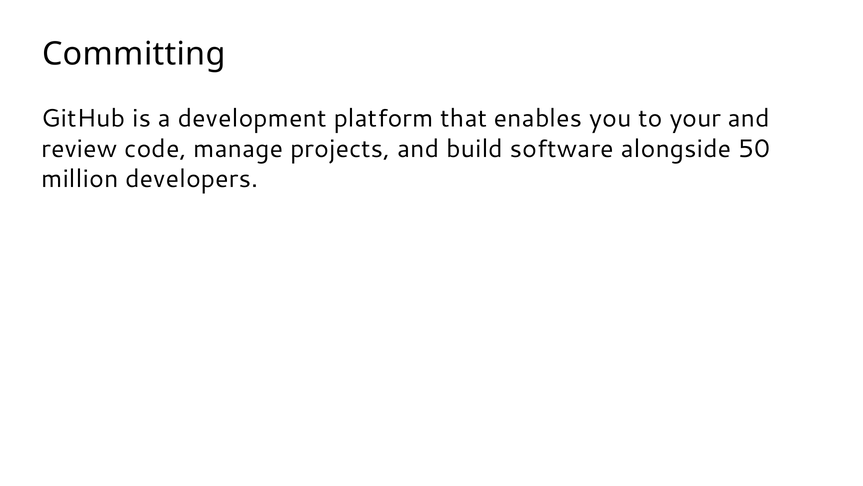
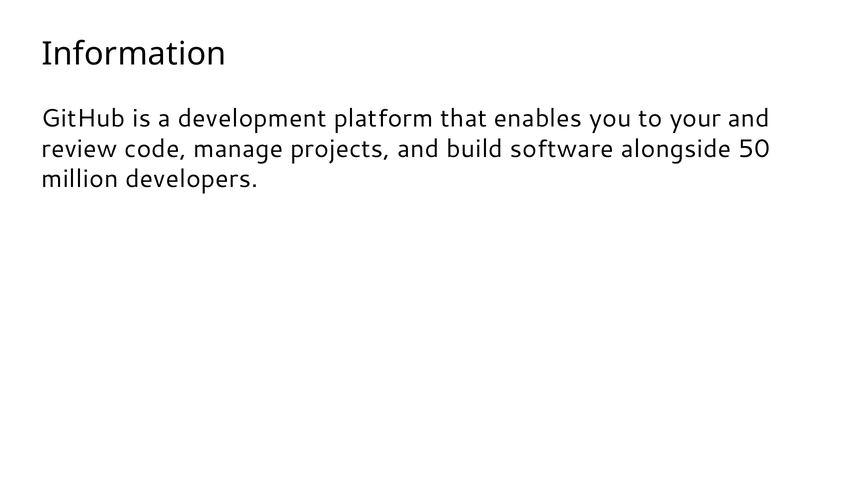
Committing: Committing -> Information
